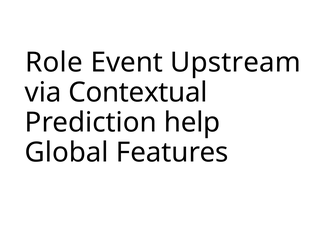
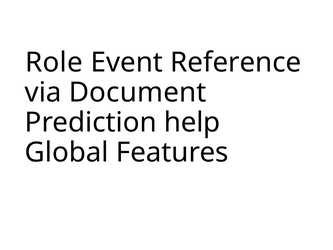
Upstream: Upstream -> Reference
Contextual: Contextual -> Document
